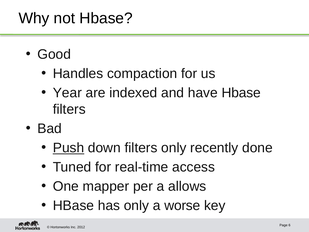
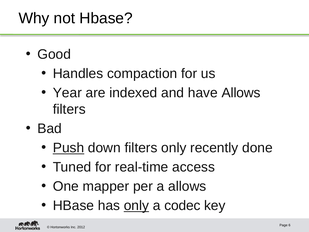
have Hbase: Hbase -> Allows
only at (136, 205) underline: none -> present
worse: worse -> codec
